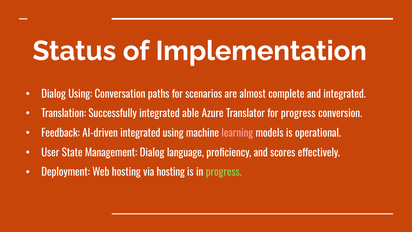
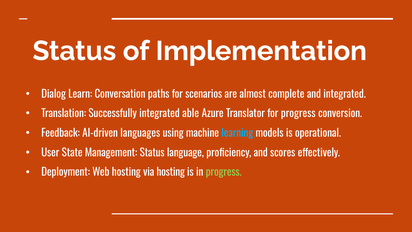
Dialog Using: Using -> Learn
AI-driven integrated: integrated -> languages
learning colour: pink -> light blue
Management Dialog: Dialog -> Status
